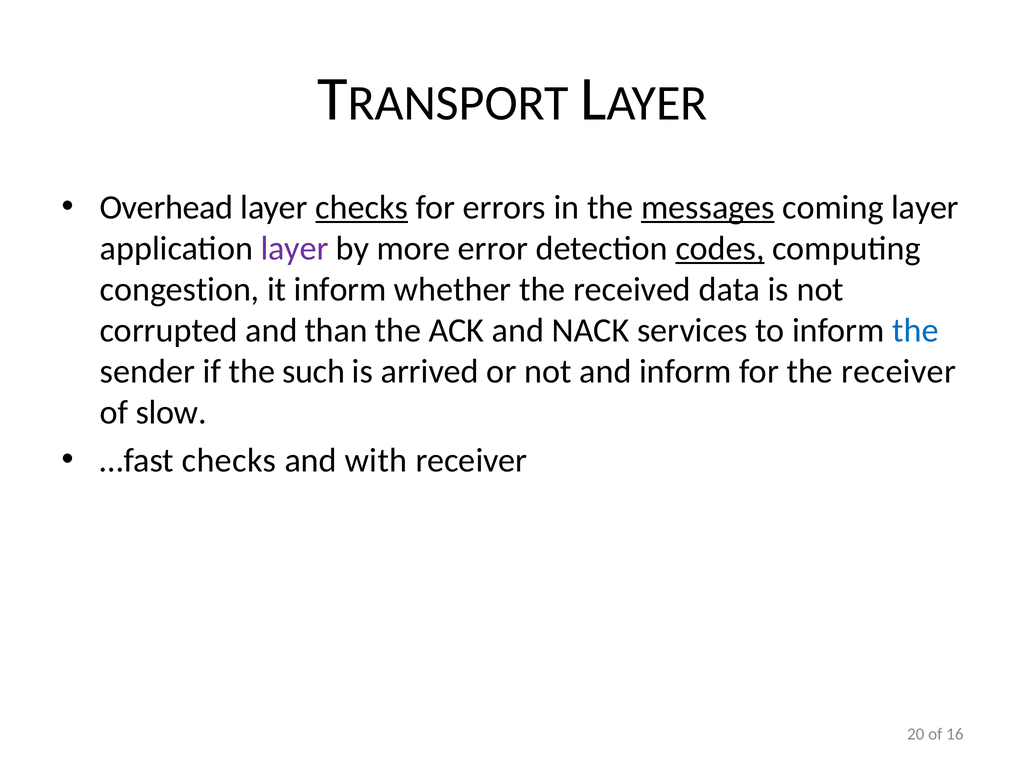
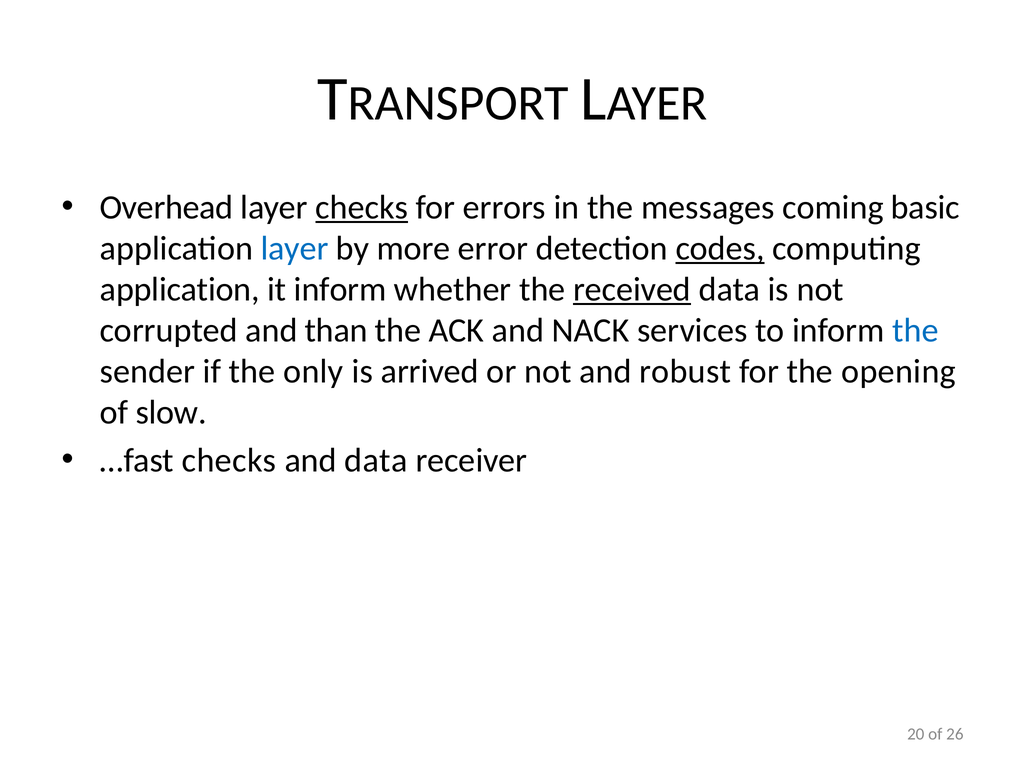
messages underline: present -> none
coming layer: layer -> basic
layer at (295, 248) colour: purple -> blue
congestion at (180, 289): congestion -> application
received underline: none -> present
such: such -> only
and inform: inform -> robust
the receiver: receiver -> opening
and with: with -> data
16: 16 -> 26
